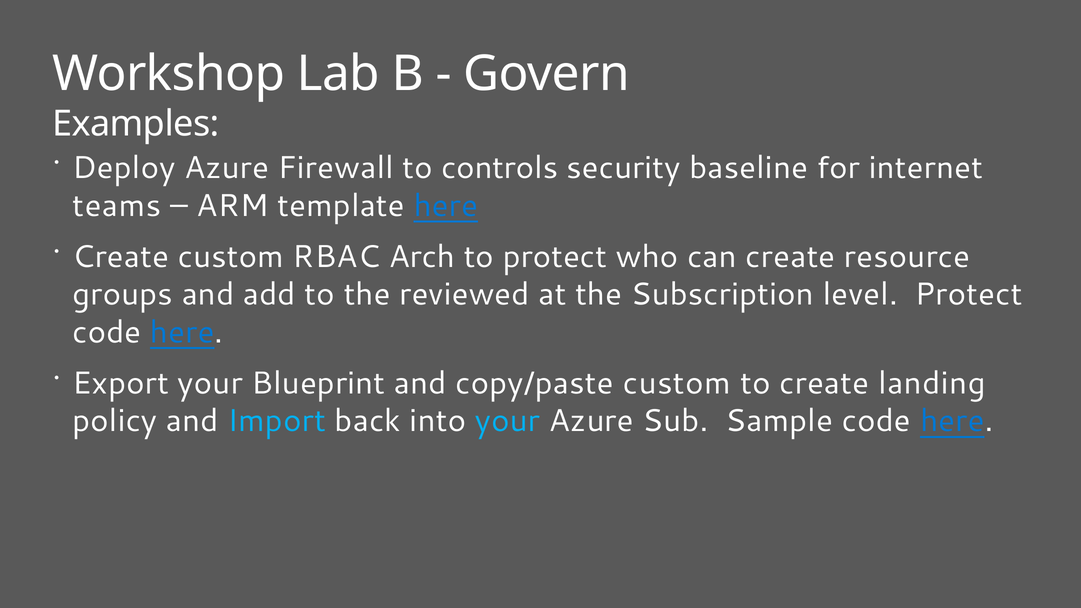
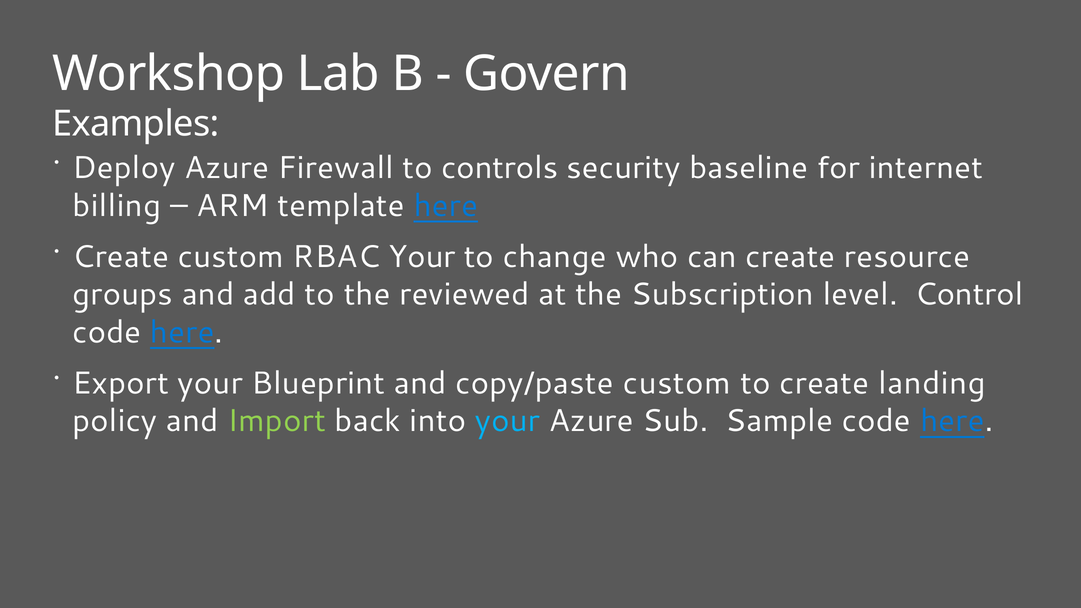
teams: teams -> billing
RBAC Arch: Arch -> Your
to protect: protect -> change
level Protect: Protect -> Control
Import colour: light blue -> light green
